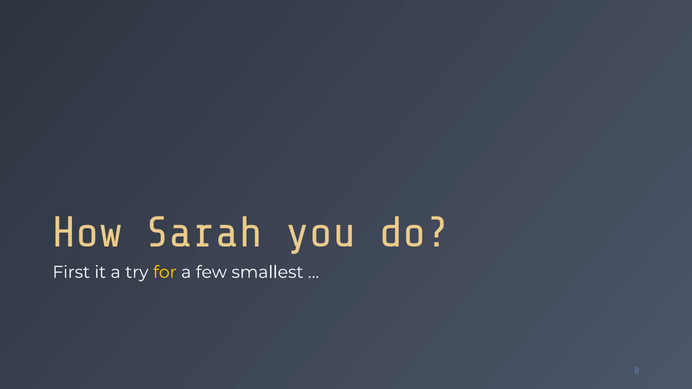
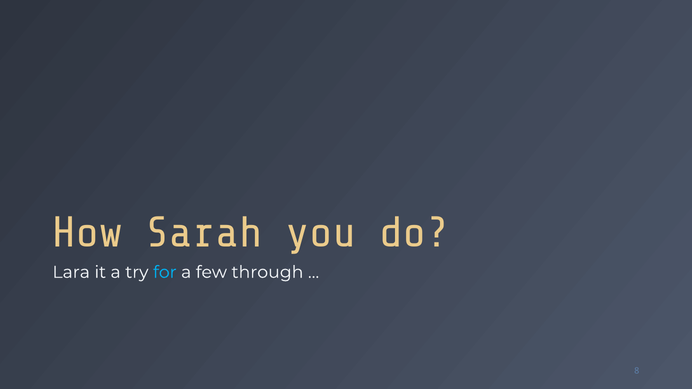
First: First -> Lara
for colour: yellow -> light blue
smallest: smallest -> through
